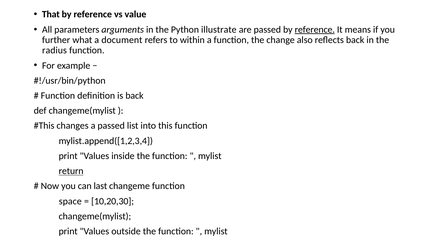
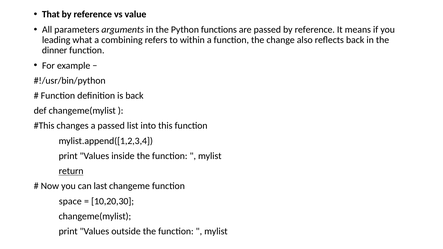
illustrate: illustrate -> functions
reference at (315, 30) underline: present -> none
further: further -> leading
document: document -> combining
radius: radius -> dinner
